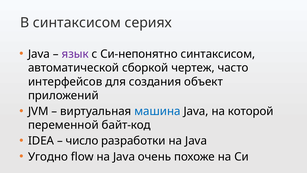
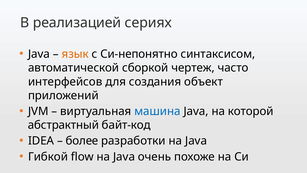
В синтаксисом: синтаксисом -> реализацией
язык colour: purple -> orange
переменной: переменной -> абстрактный
число: число -> более
Угодно: Угодно -> Гибкой
